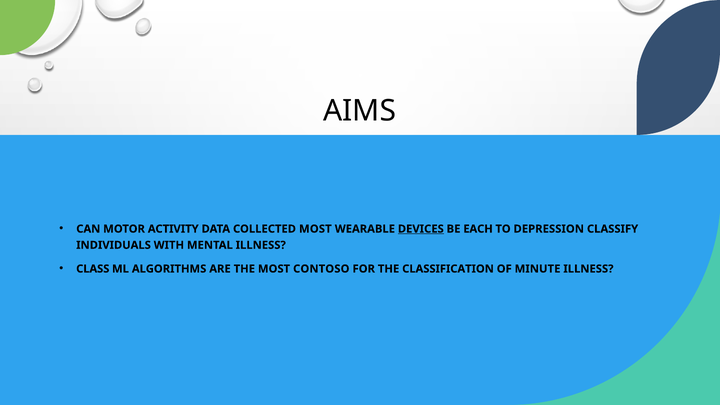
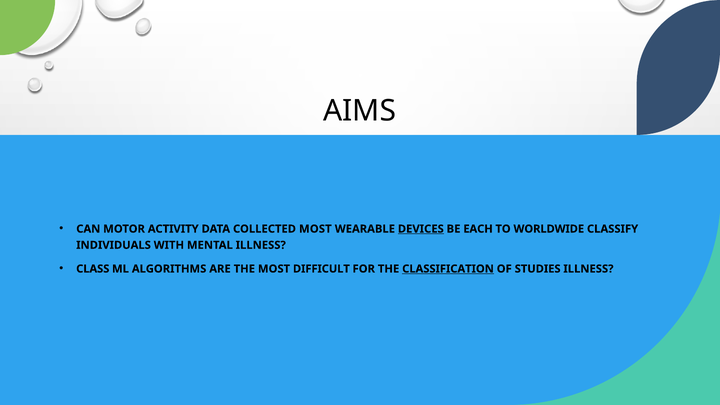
DEPRESSION: DEPRESSION -> WORLDWIDE
CONTOSO: CONTOSO -> DIFFICULT
CLASSIFICATION underline: none -> present
MINUTE: MINUTE -> STUDIES
